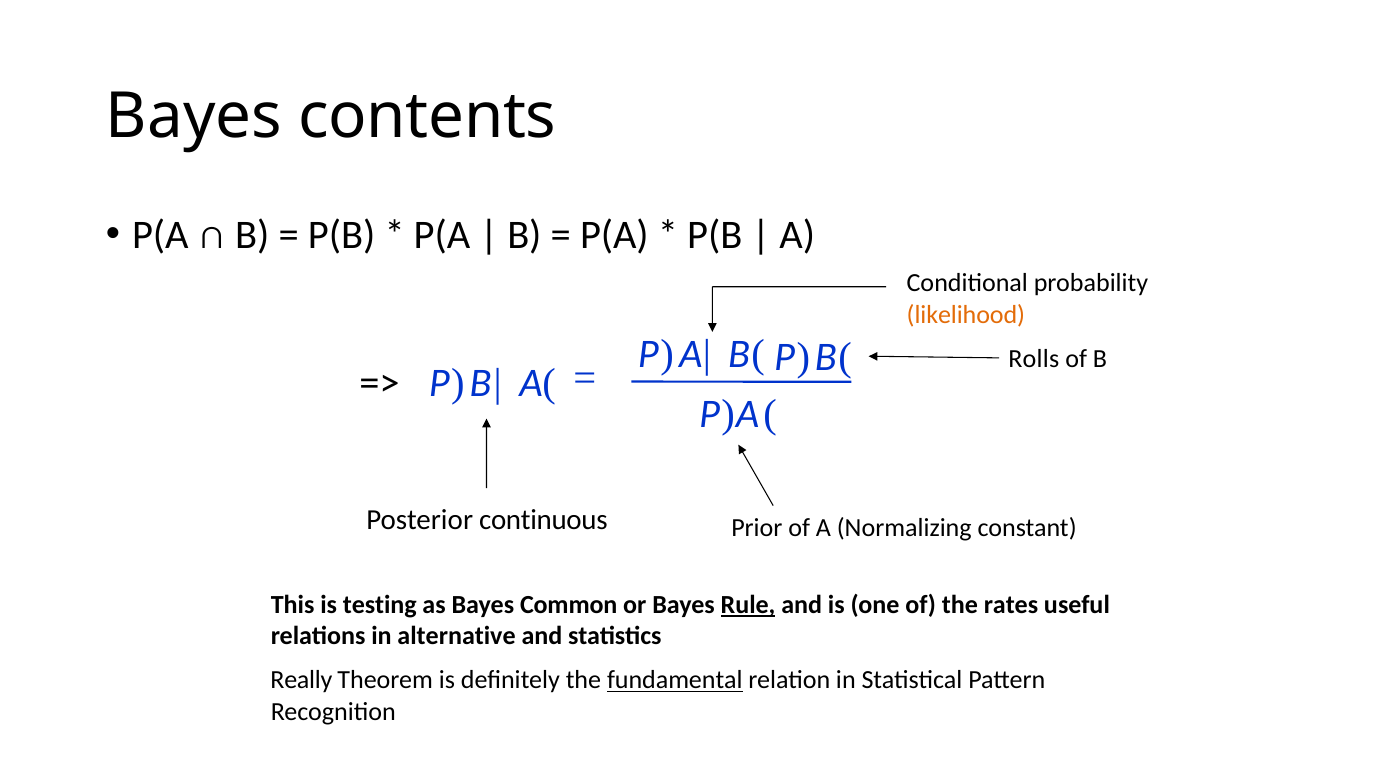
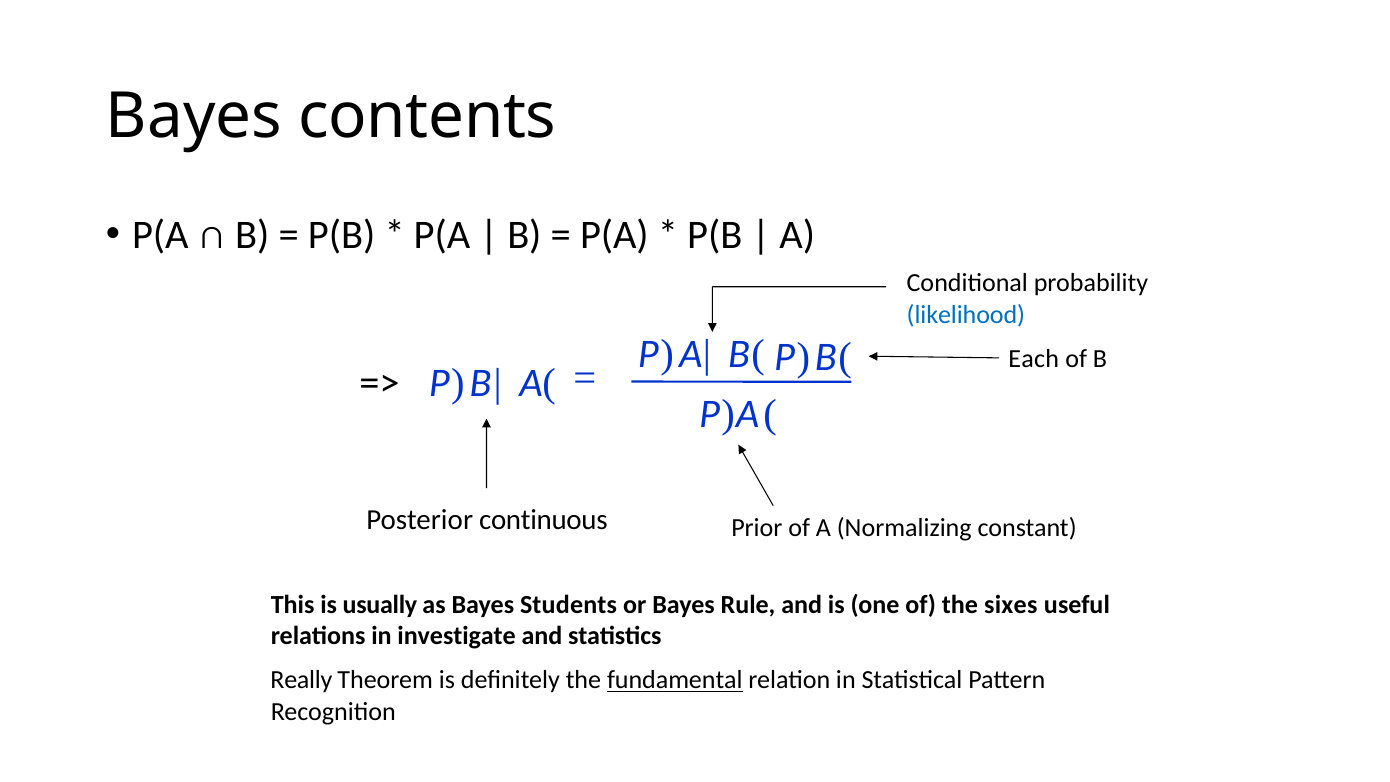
likelihood colour: orange -> blue
Rolls: Rolls -> Each
testing: testing -> usually
Common: Common -> Students
Rule underline: present -> none
rates: rates -> sixes
alternative: alternative -> investigate
